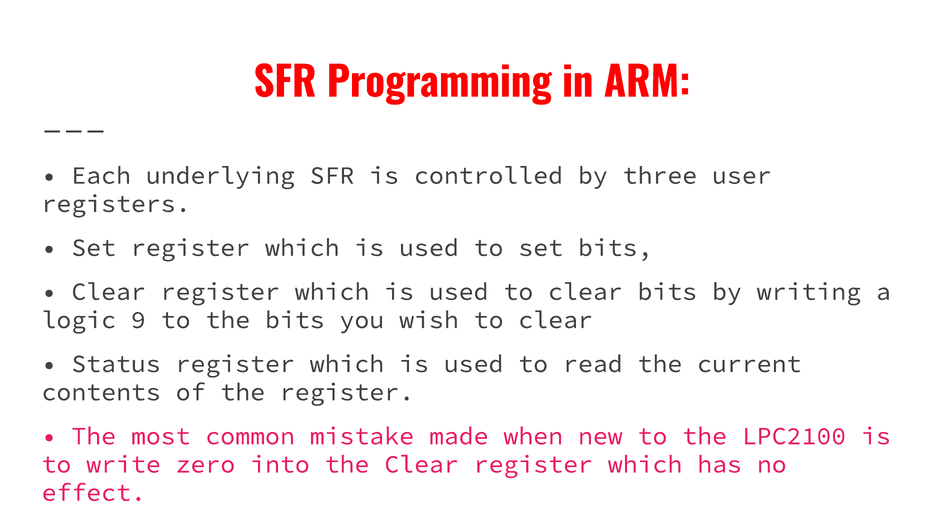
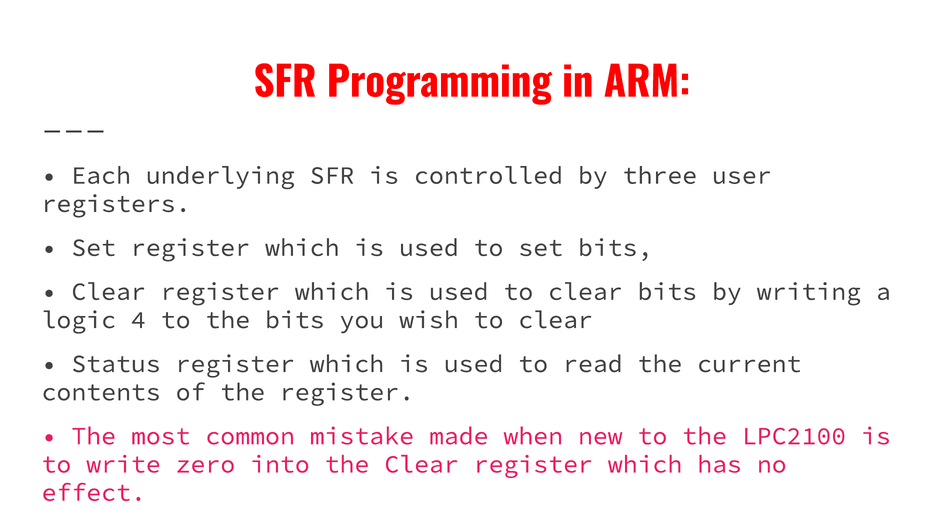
9: 9 -> 4
